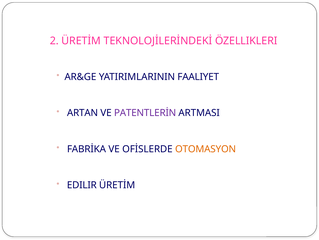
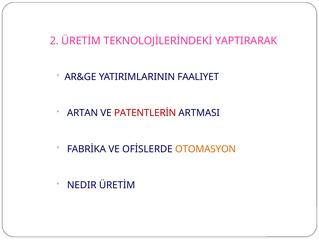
ÖZELLIKLERI: ÖZELLIKLERI -> YAPTIRARAK
PATENTLERİN colour: purple -> red
EDILIR: EDILIR -> NEDIR
